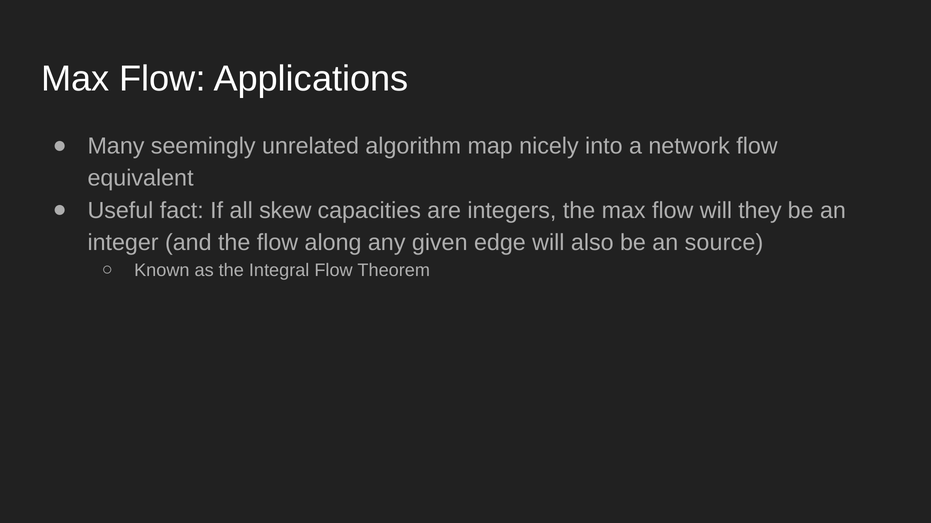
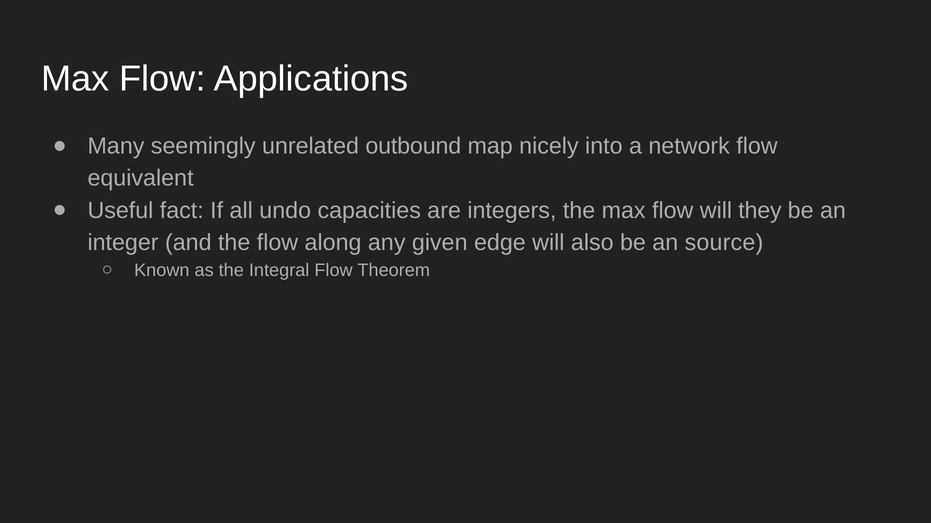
algorithm: algorithm -> outbound
skew: skew -> undo
